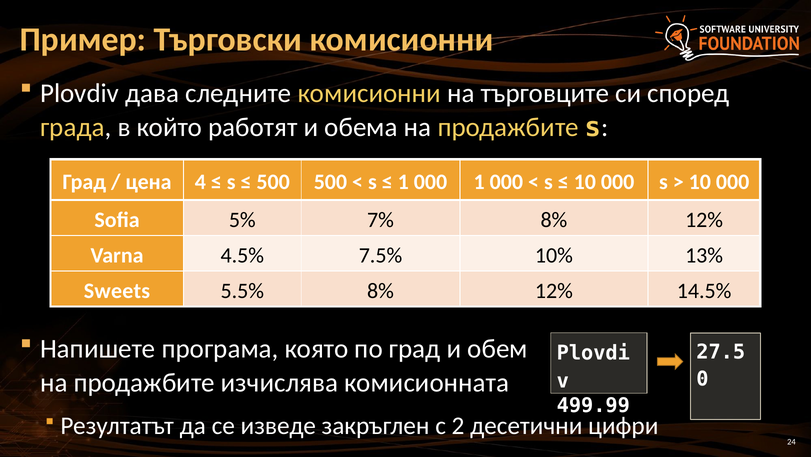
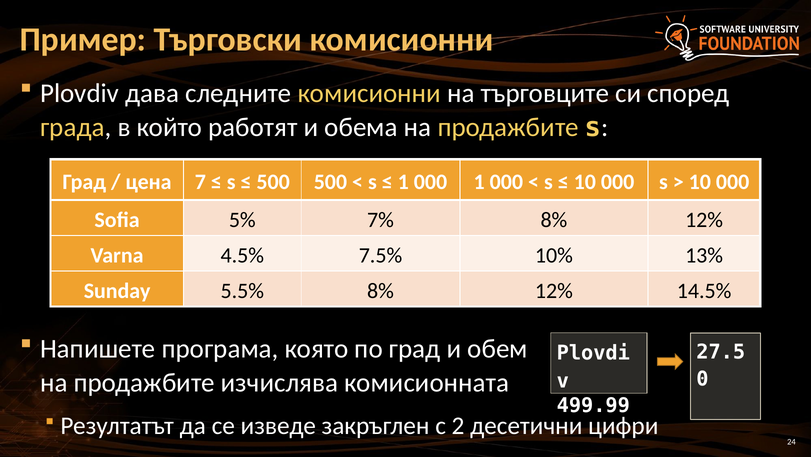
4: 4 -> 7
Sweets: Sweets -> Sunday
